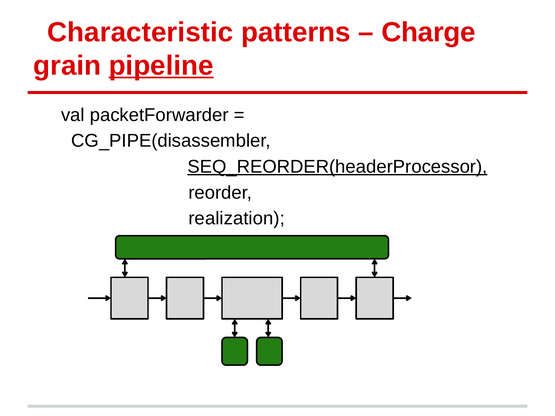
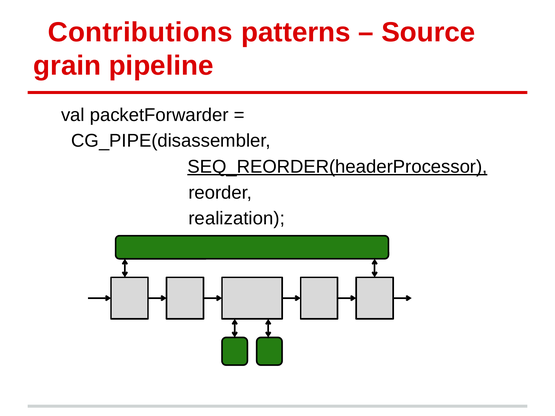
Characteristic: Characteristic -> Contributions
Charge: Charge -> Source
pipeline underline: present -> none
